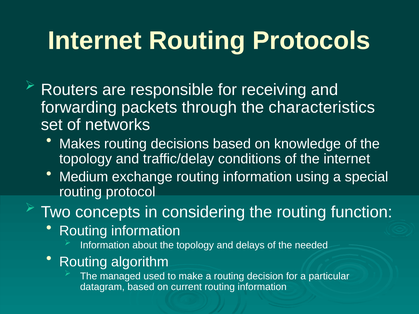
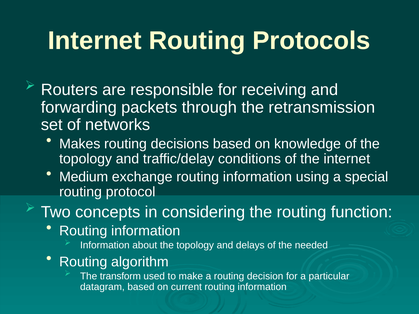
characteristics: characteristics -> retransmission
managed: managed -> transform
